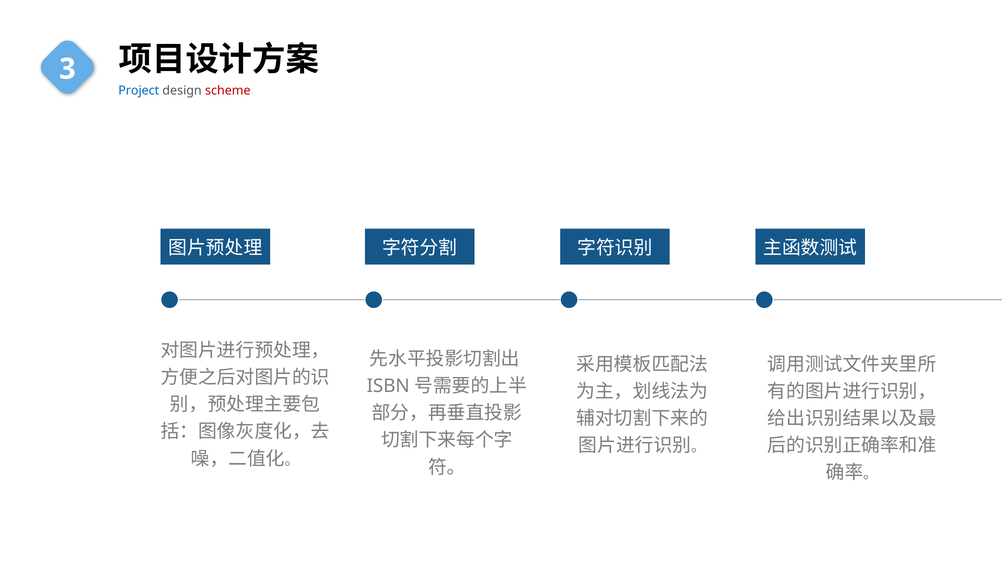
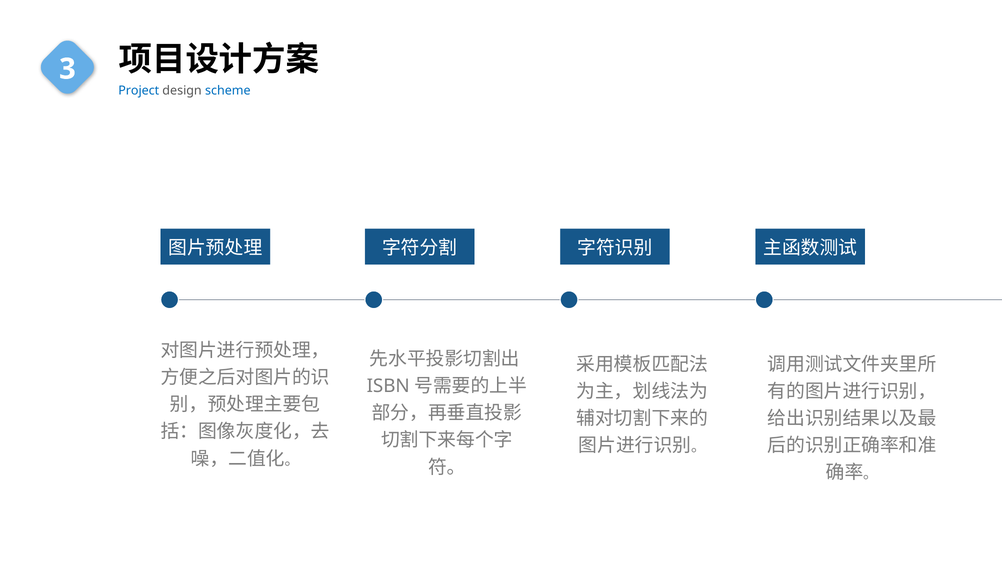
scheme colour: red -> blue
